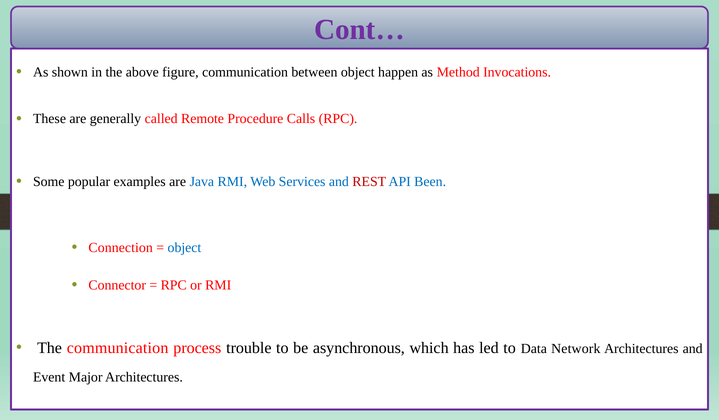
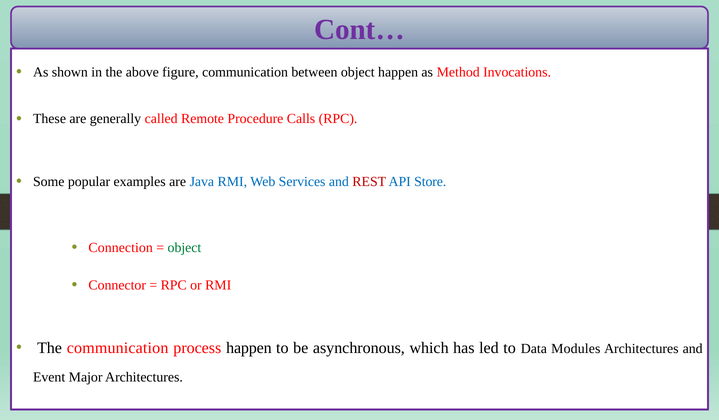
Been: Been -> Store
object at (184, 248) colour: blue -> green
process trouble: trouble -> happen
Network: Network -> Modules
